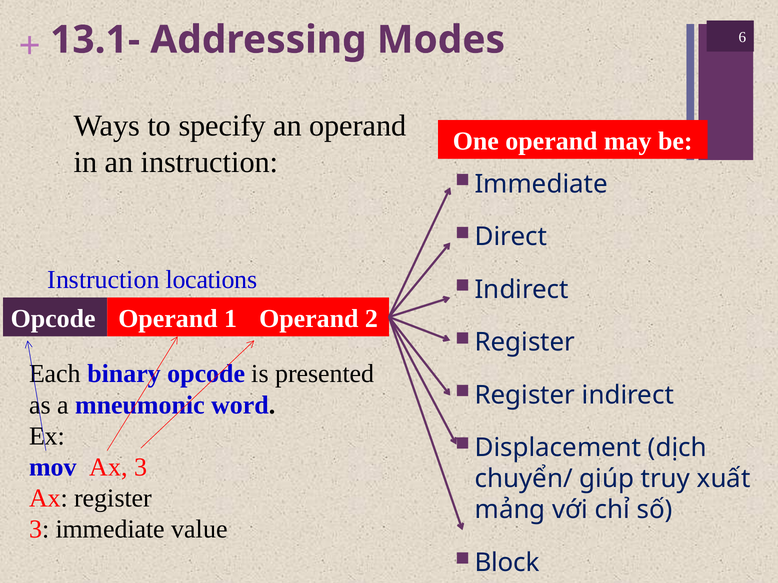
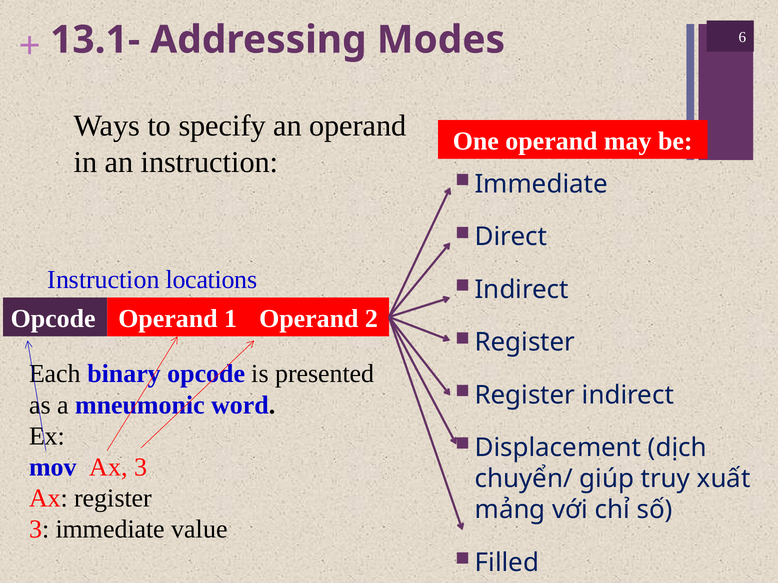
Block: Block -> Filled
